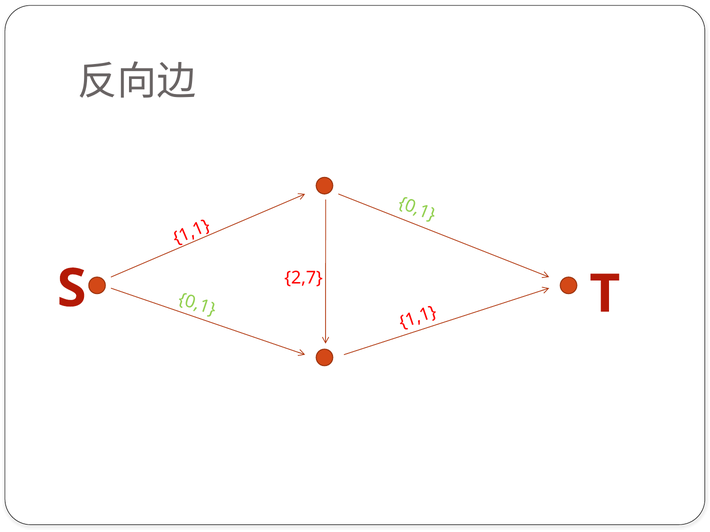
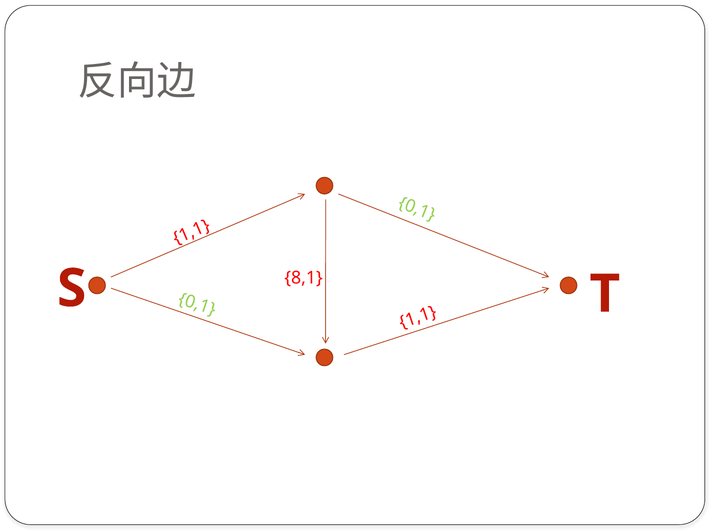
2,7: 2,7 -> 8,1
